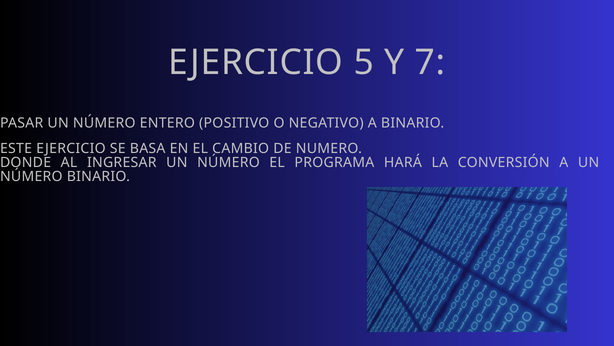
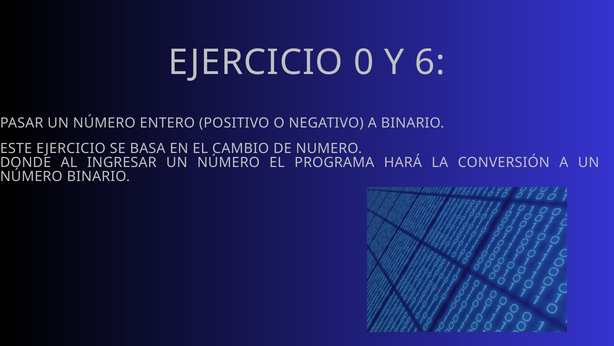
5: 5 -> 0
7: 7 -> 6
